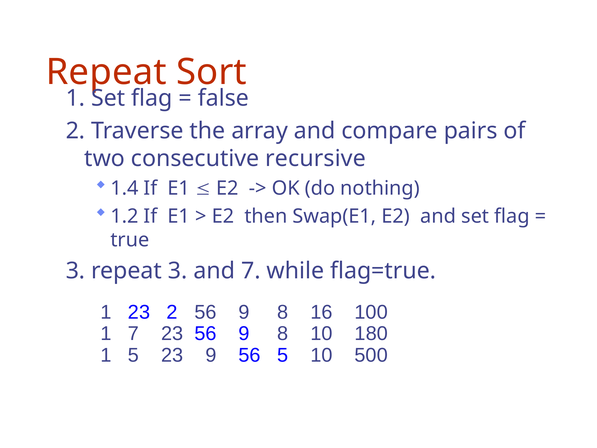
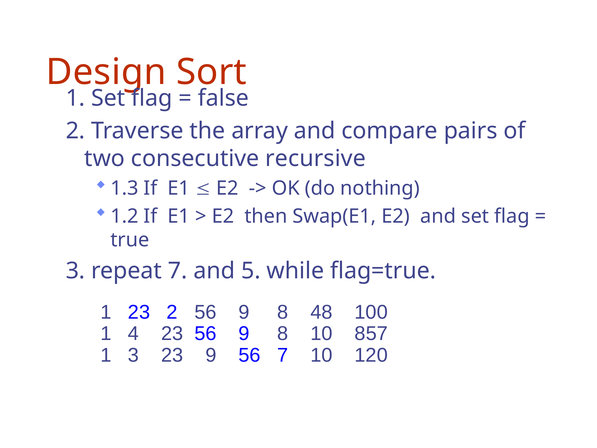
Repeat at (106, 72): Repeat -> Design
1.4: 1.4 -> 1.3
repeat 3: 3 -> 7
and 7: 7 -> 5
16: 16 -> 48
1 7: 7 -> 4
180: 180 -> 857
1 5: 5 -> 3
56 5: 5 -> 7
500: 500 -> 120
